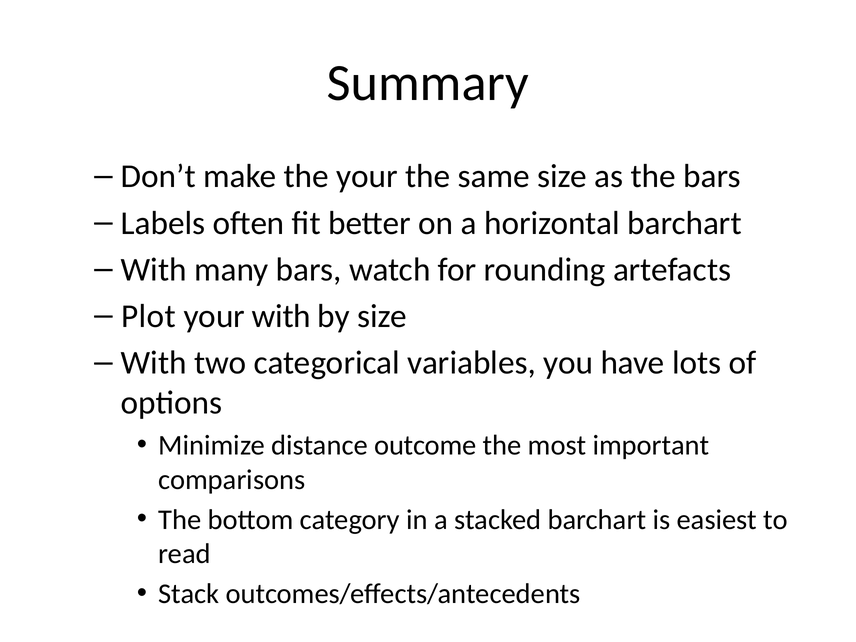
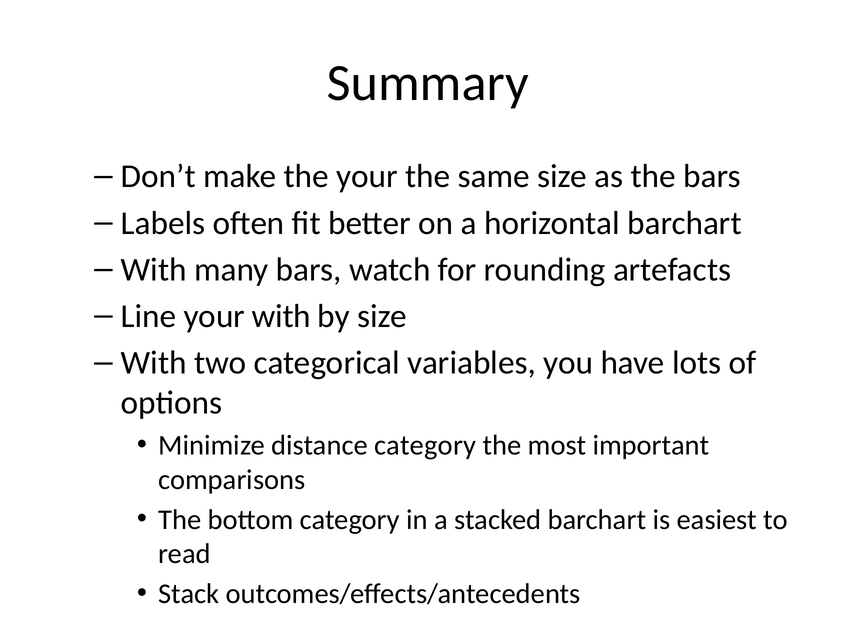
Plot: Plot -> Line
distance outcome: outcome -> category
